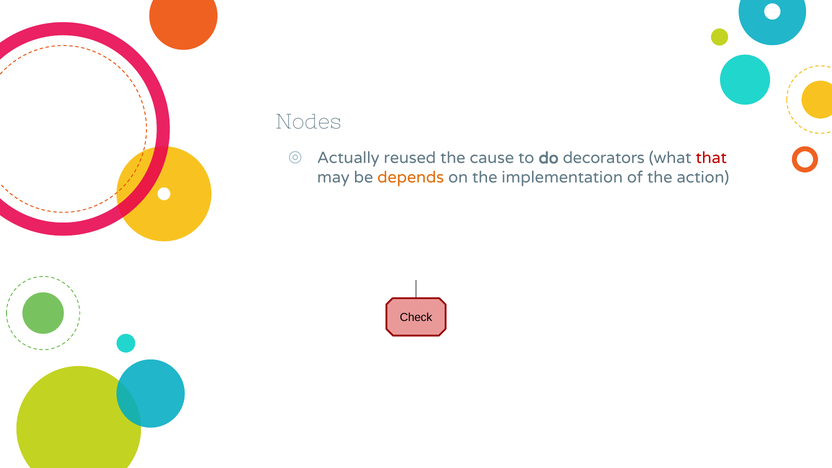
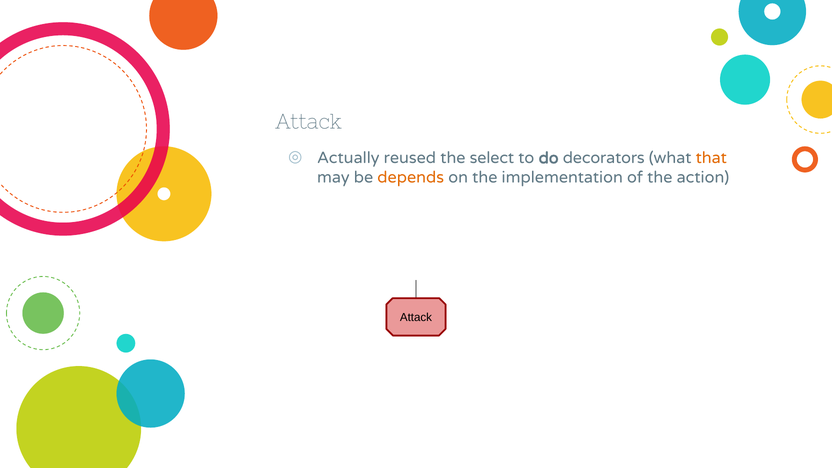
Nodes at (308, 122): Nodes -> Attack
cause: cause -> select
that colour: red -> orange
Check at (416, 318): Check -> Attack
